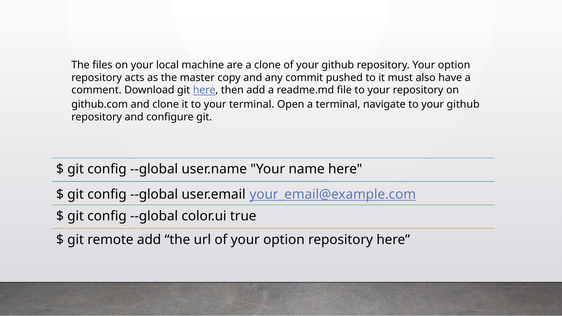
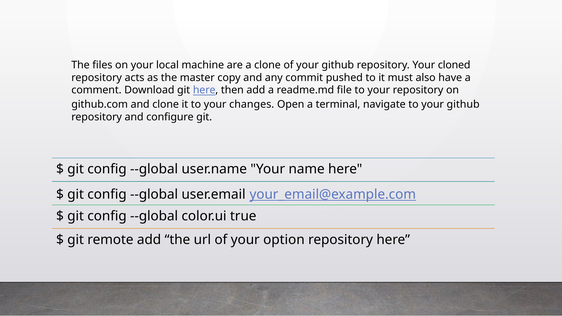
repository Your option: option -> cloned
your terminal: terminal -> changes
